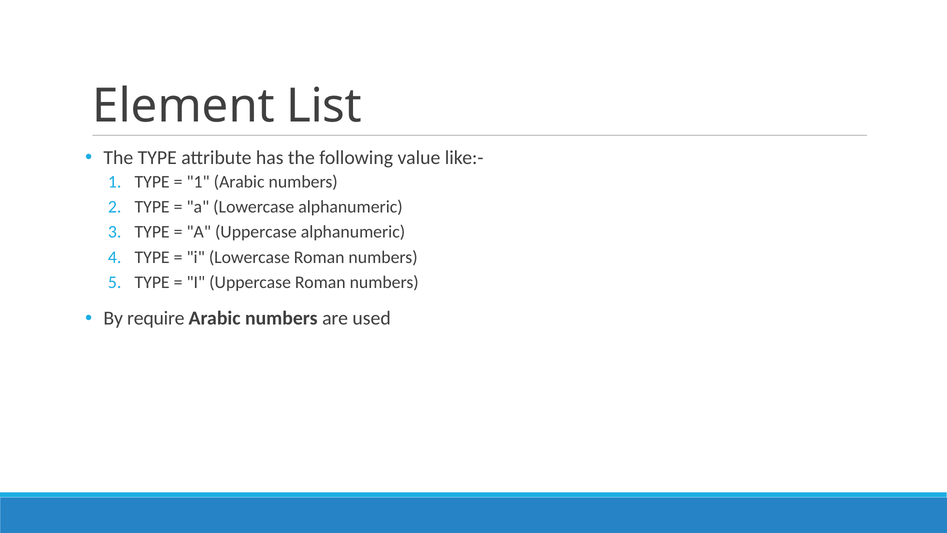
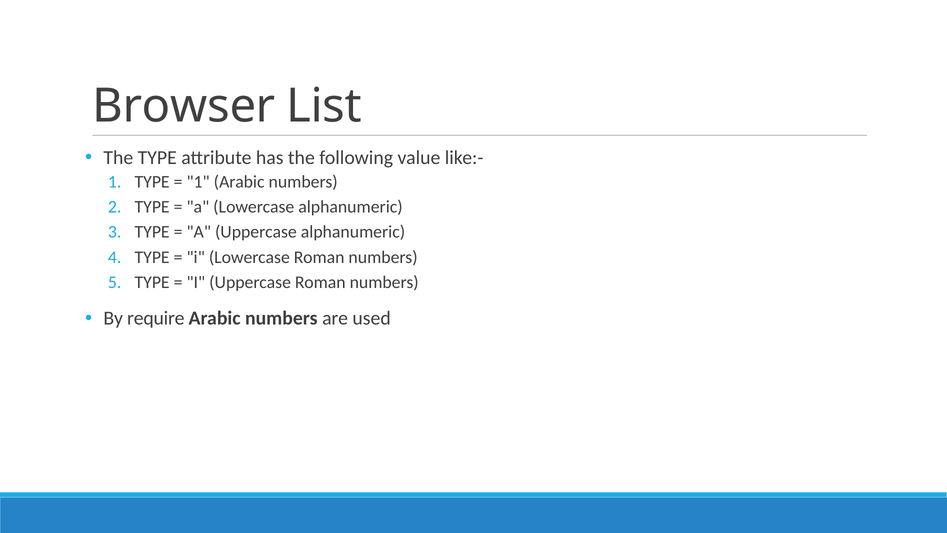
Element: Element -> Browser
